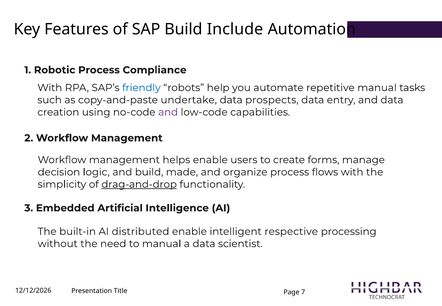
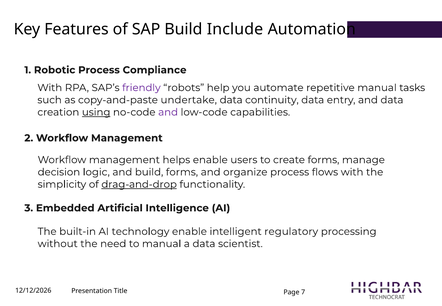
friendly colour: blue -> purple
prospects: prospects -> continuity
using underline: none -> present
build made: made -> forms
distributed: distributed -> technology
respective: respective -> regulatory
